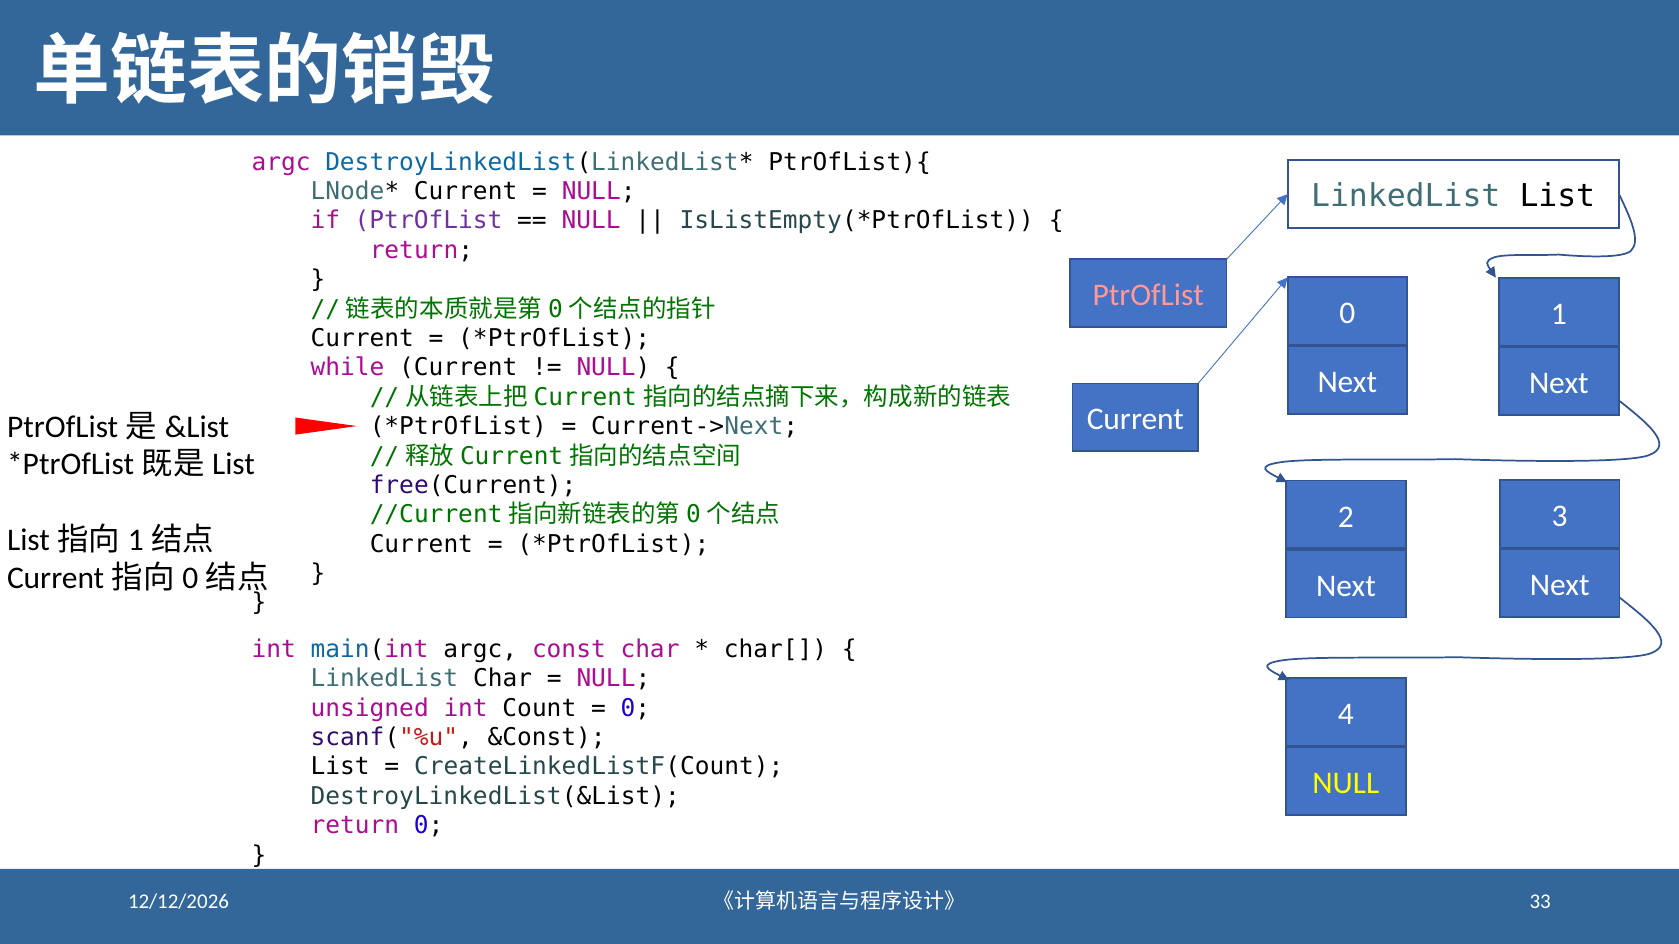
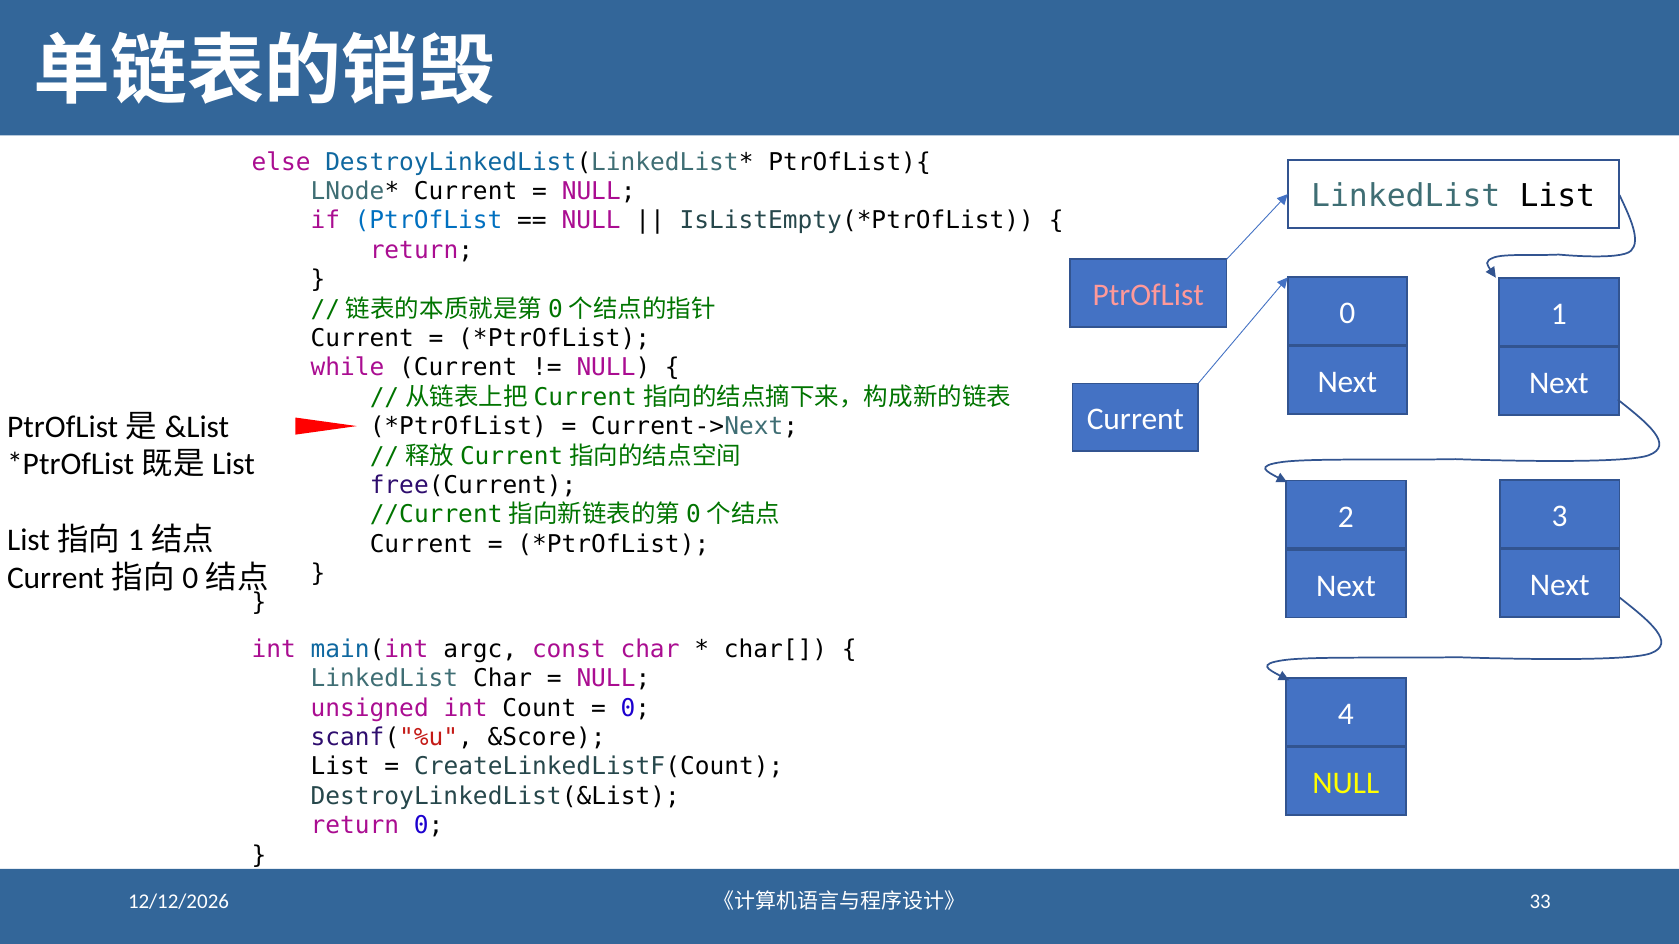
argc at (281, 162): argc -> else
PtrOfList at (429, 221) colour: purple -> blue
&Const: &Const -> &Score
